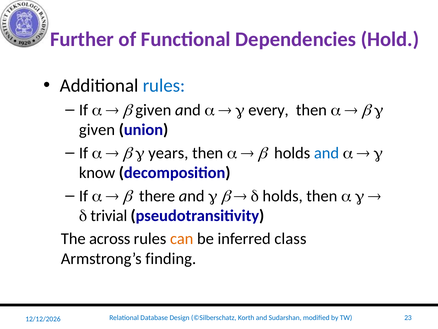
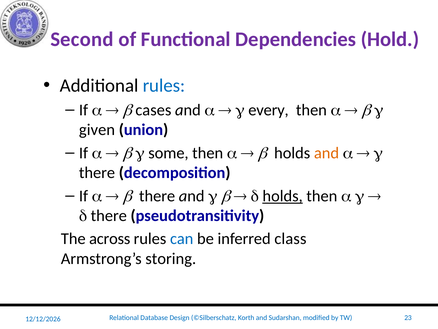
Further: Further -> Second
given at (153, 110): given -> cases
years: years -> some
and at (326, 153) colour: blue -> orange
know at (97, 173): know -> there
holds at (283, 196) underline: none -> present
trivial at (109, 215): trivial -> there
can colour: orange -> blue
finding: finding -> storing
